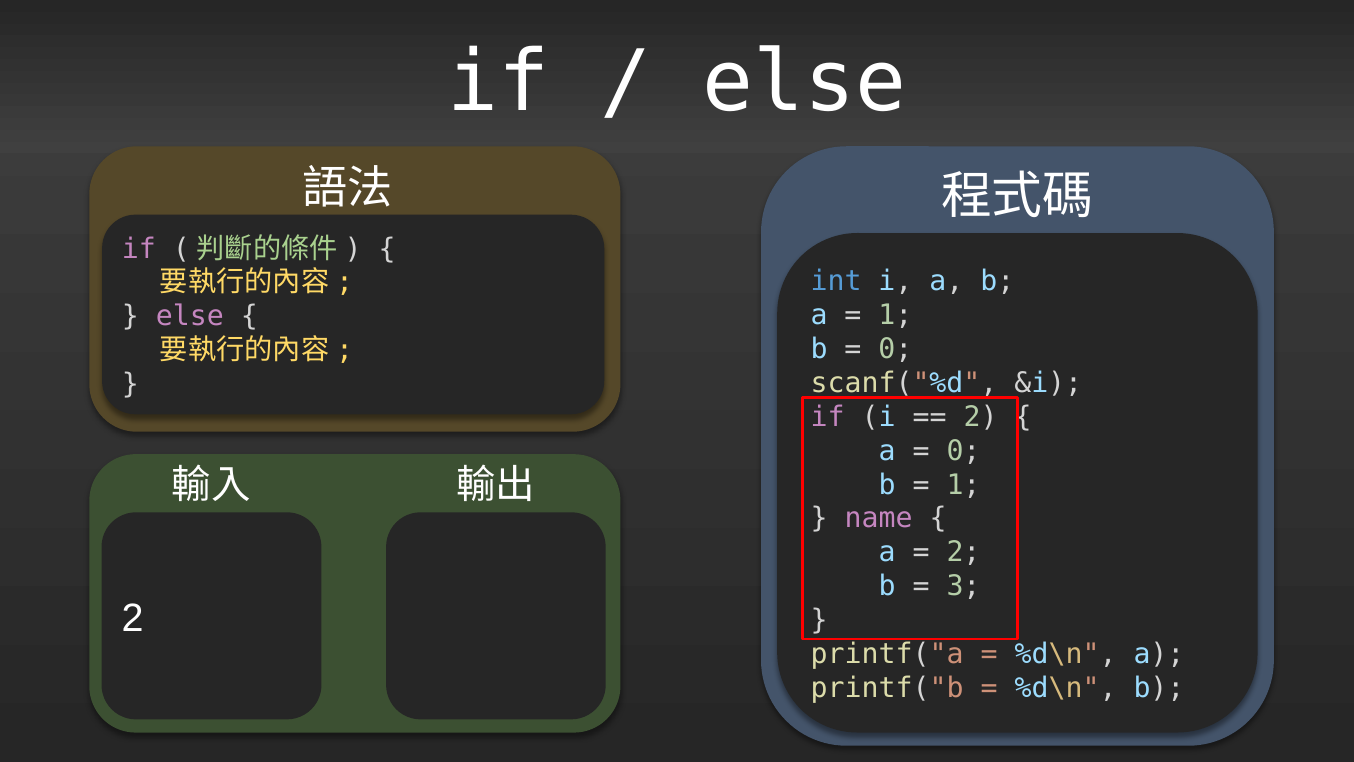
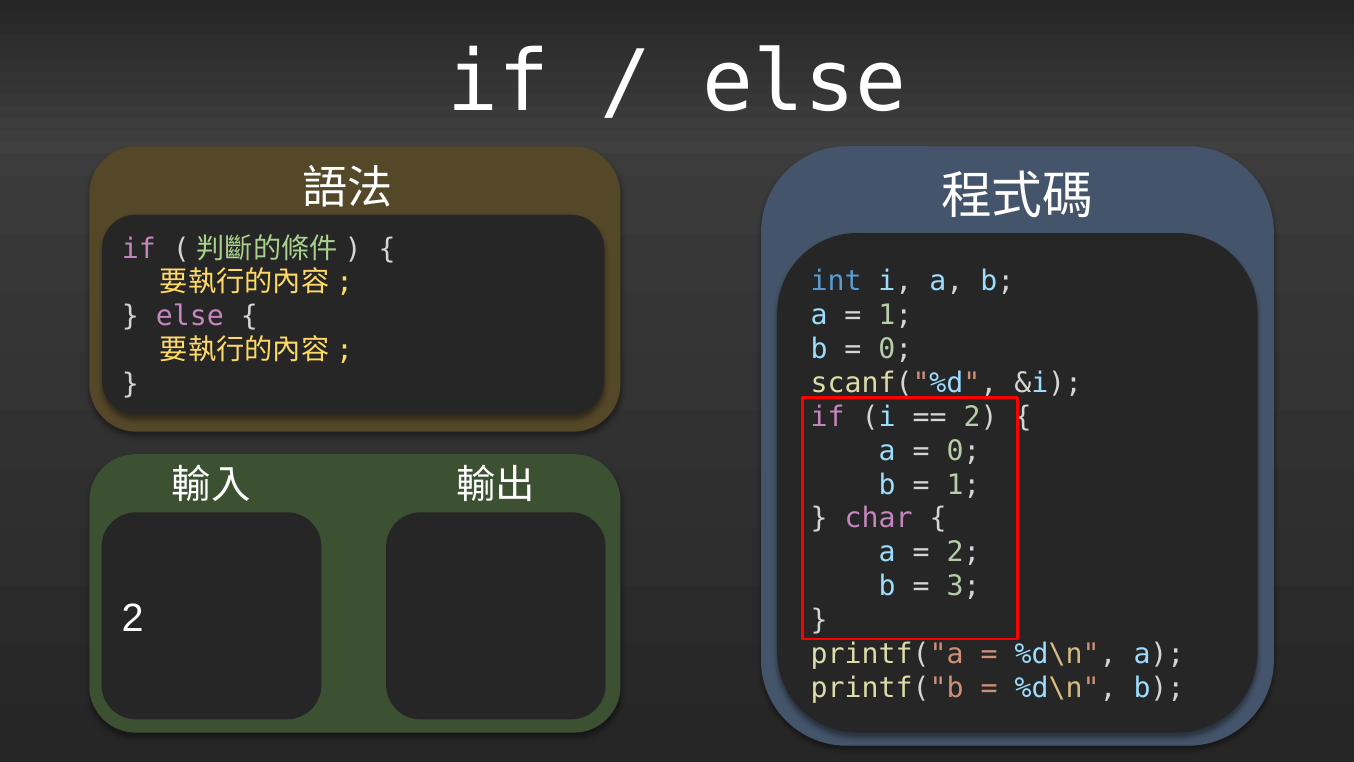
name: name -> char
